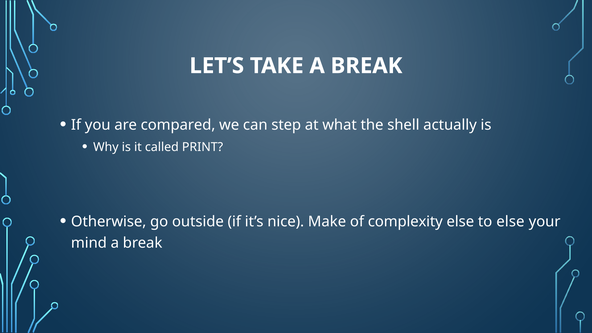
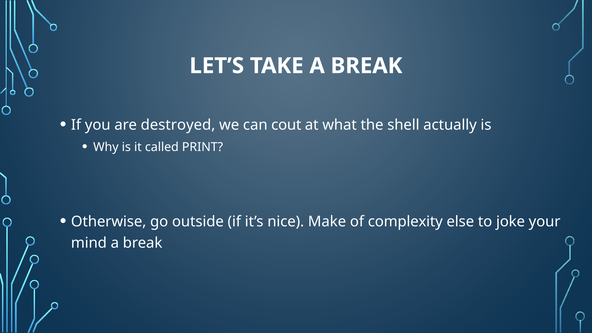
compared: compared -> destroyed
step: step -> cout
to else: else -> joke
